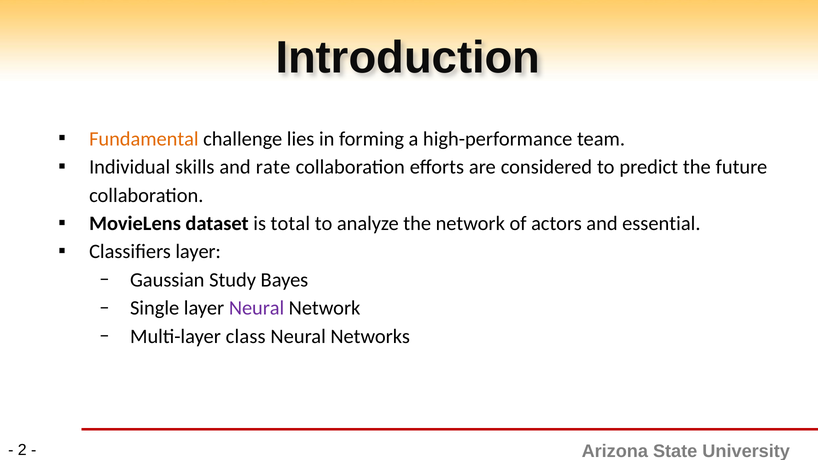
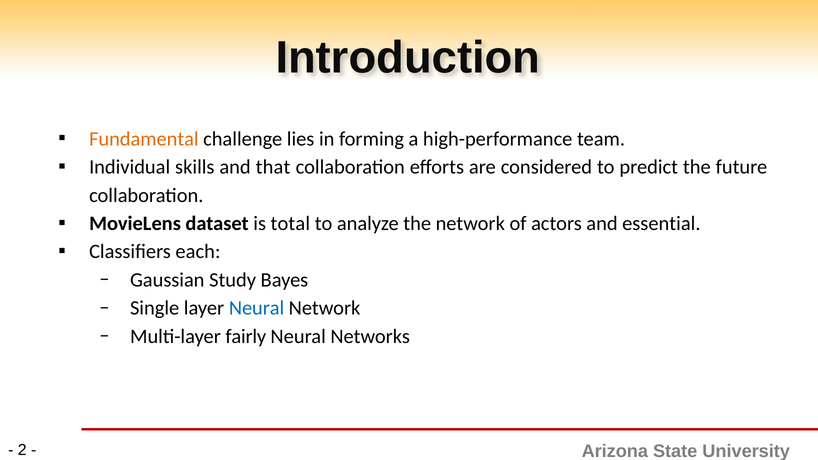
rate: rate -> that
Classifiers layer: layer -> each
Neural at (257, 308) colour: purple -> blue
class: class -> fairly
